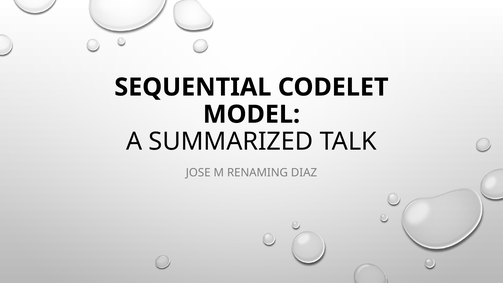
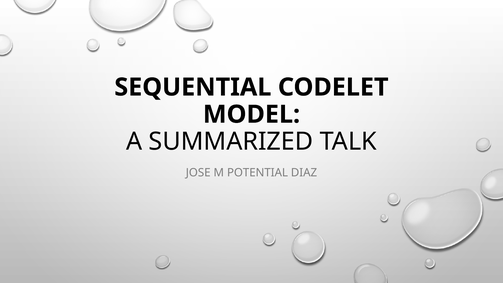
RENAMING: RENAMING -> POTENTIAL
